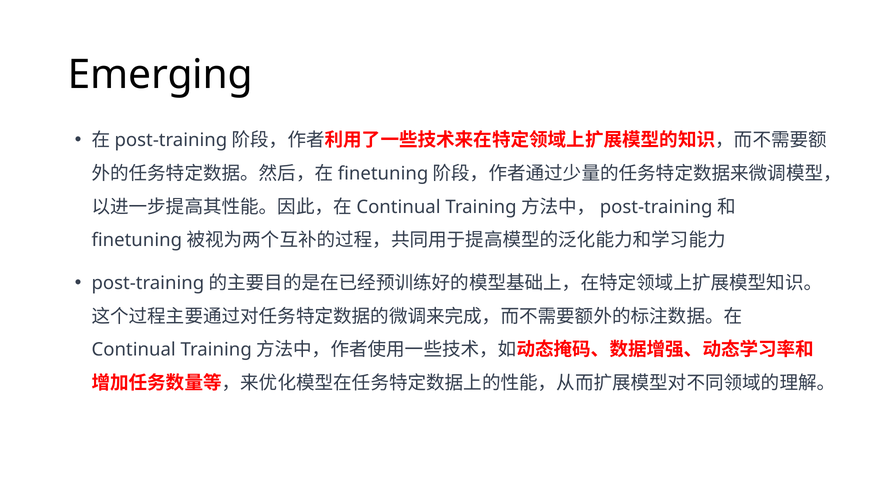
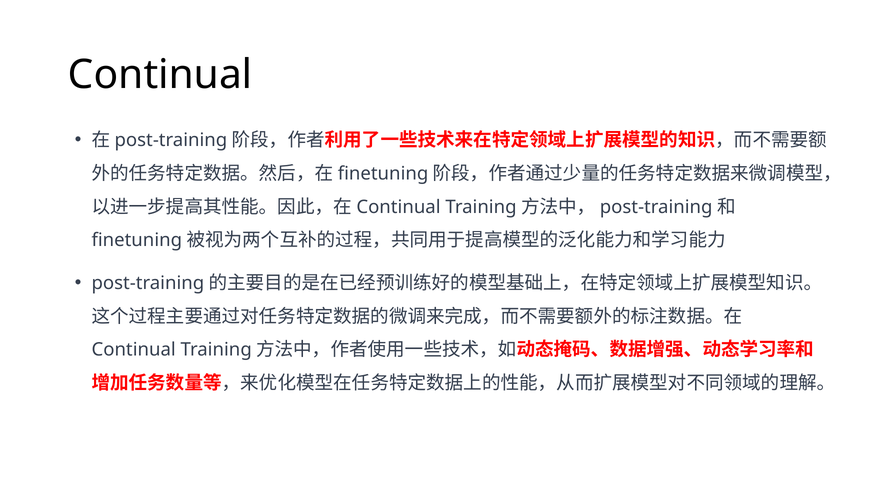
Emerging at (160, 75): Emerging -> Continual
